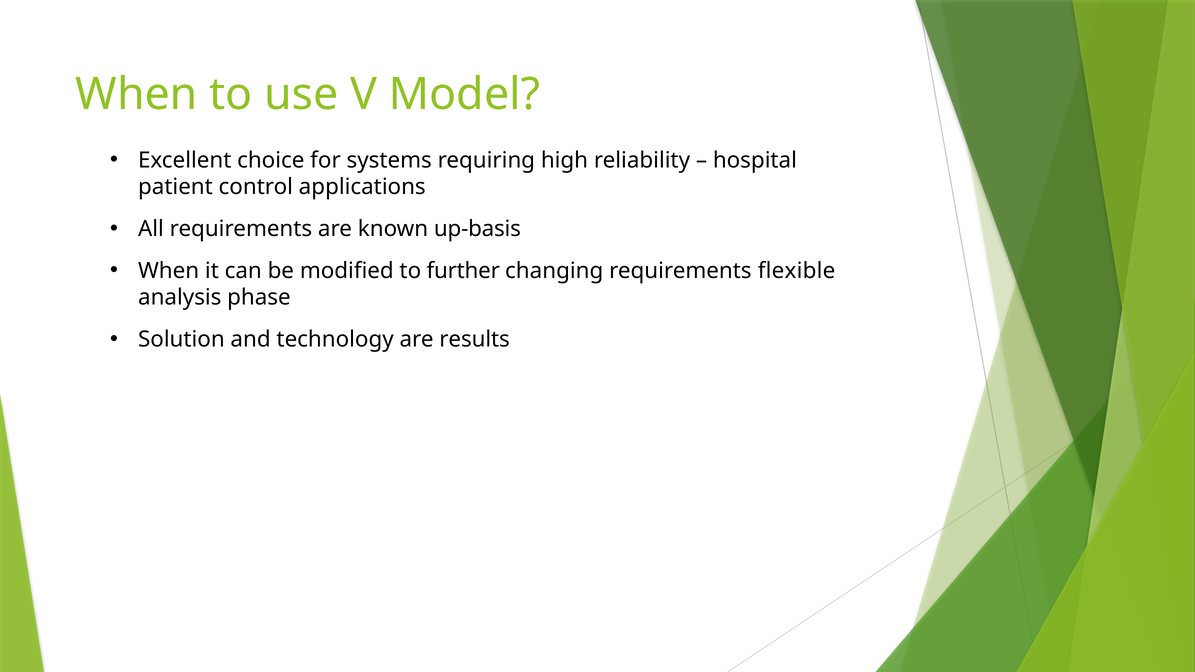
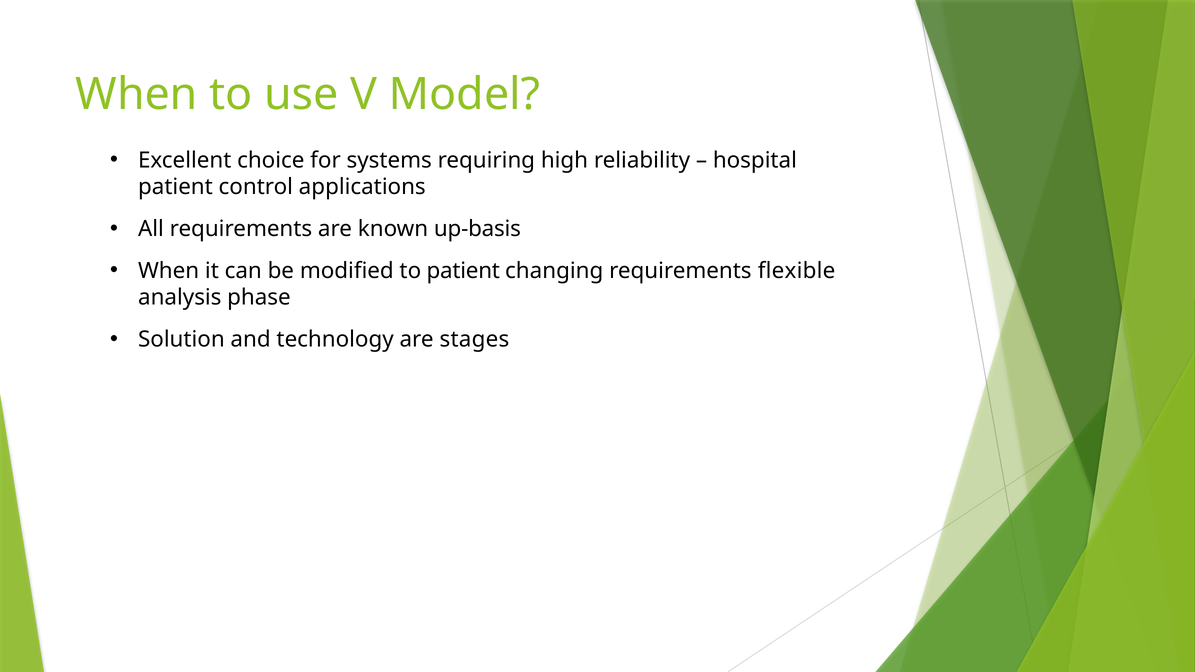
to further: further -> patient
results: results -> stages
